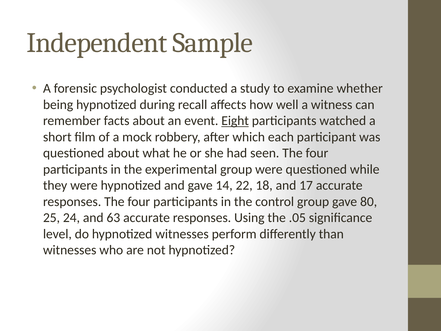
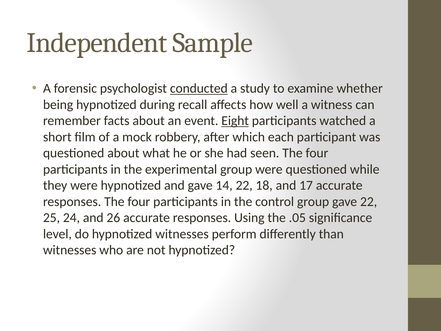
conducted underline: none -> present
gave 80: 80 -> 22
63: 63 -> 26
